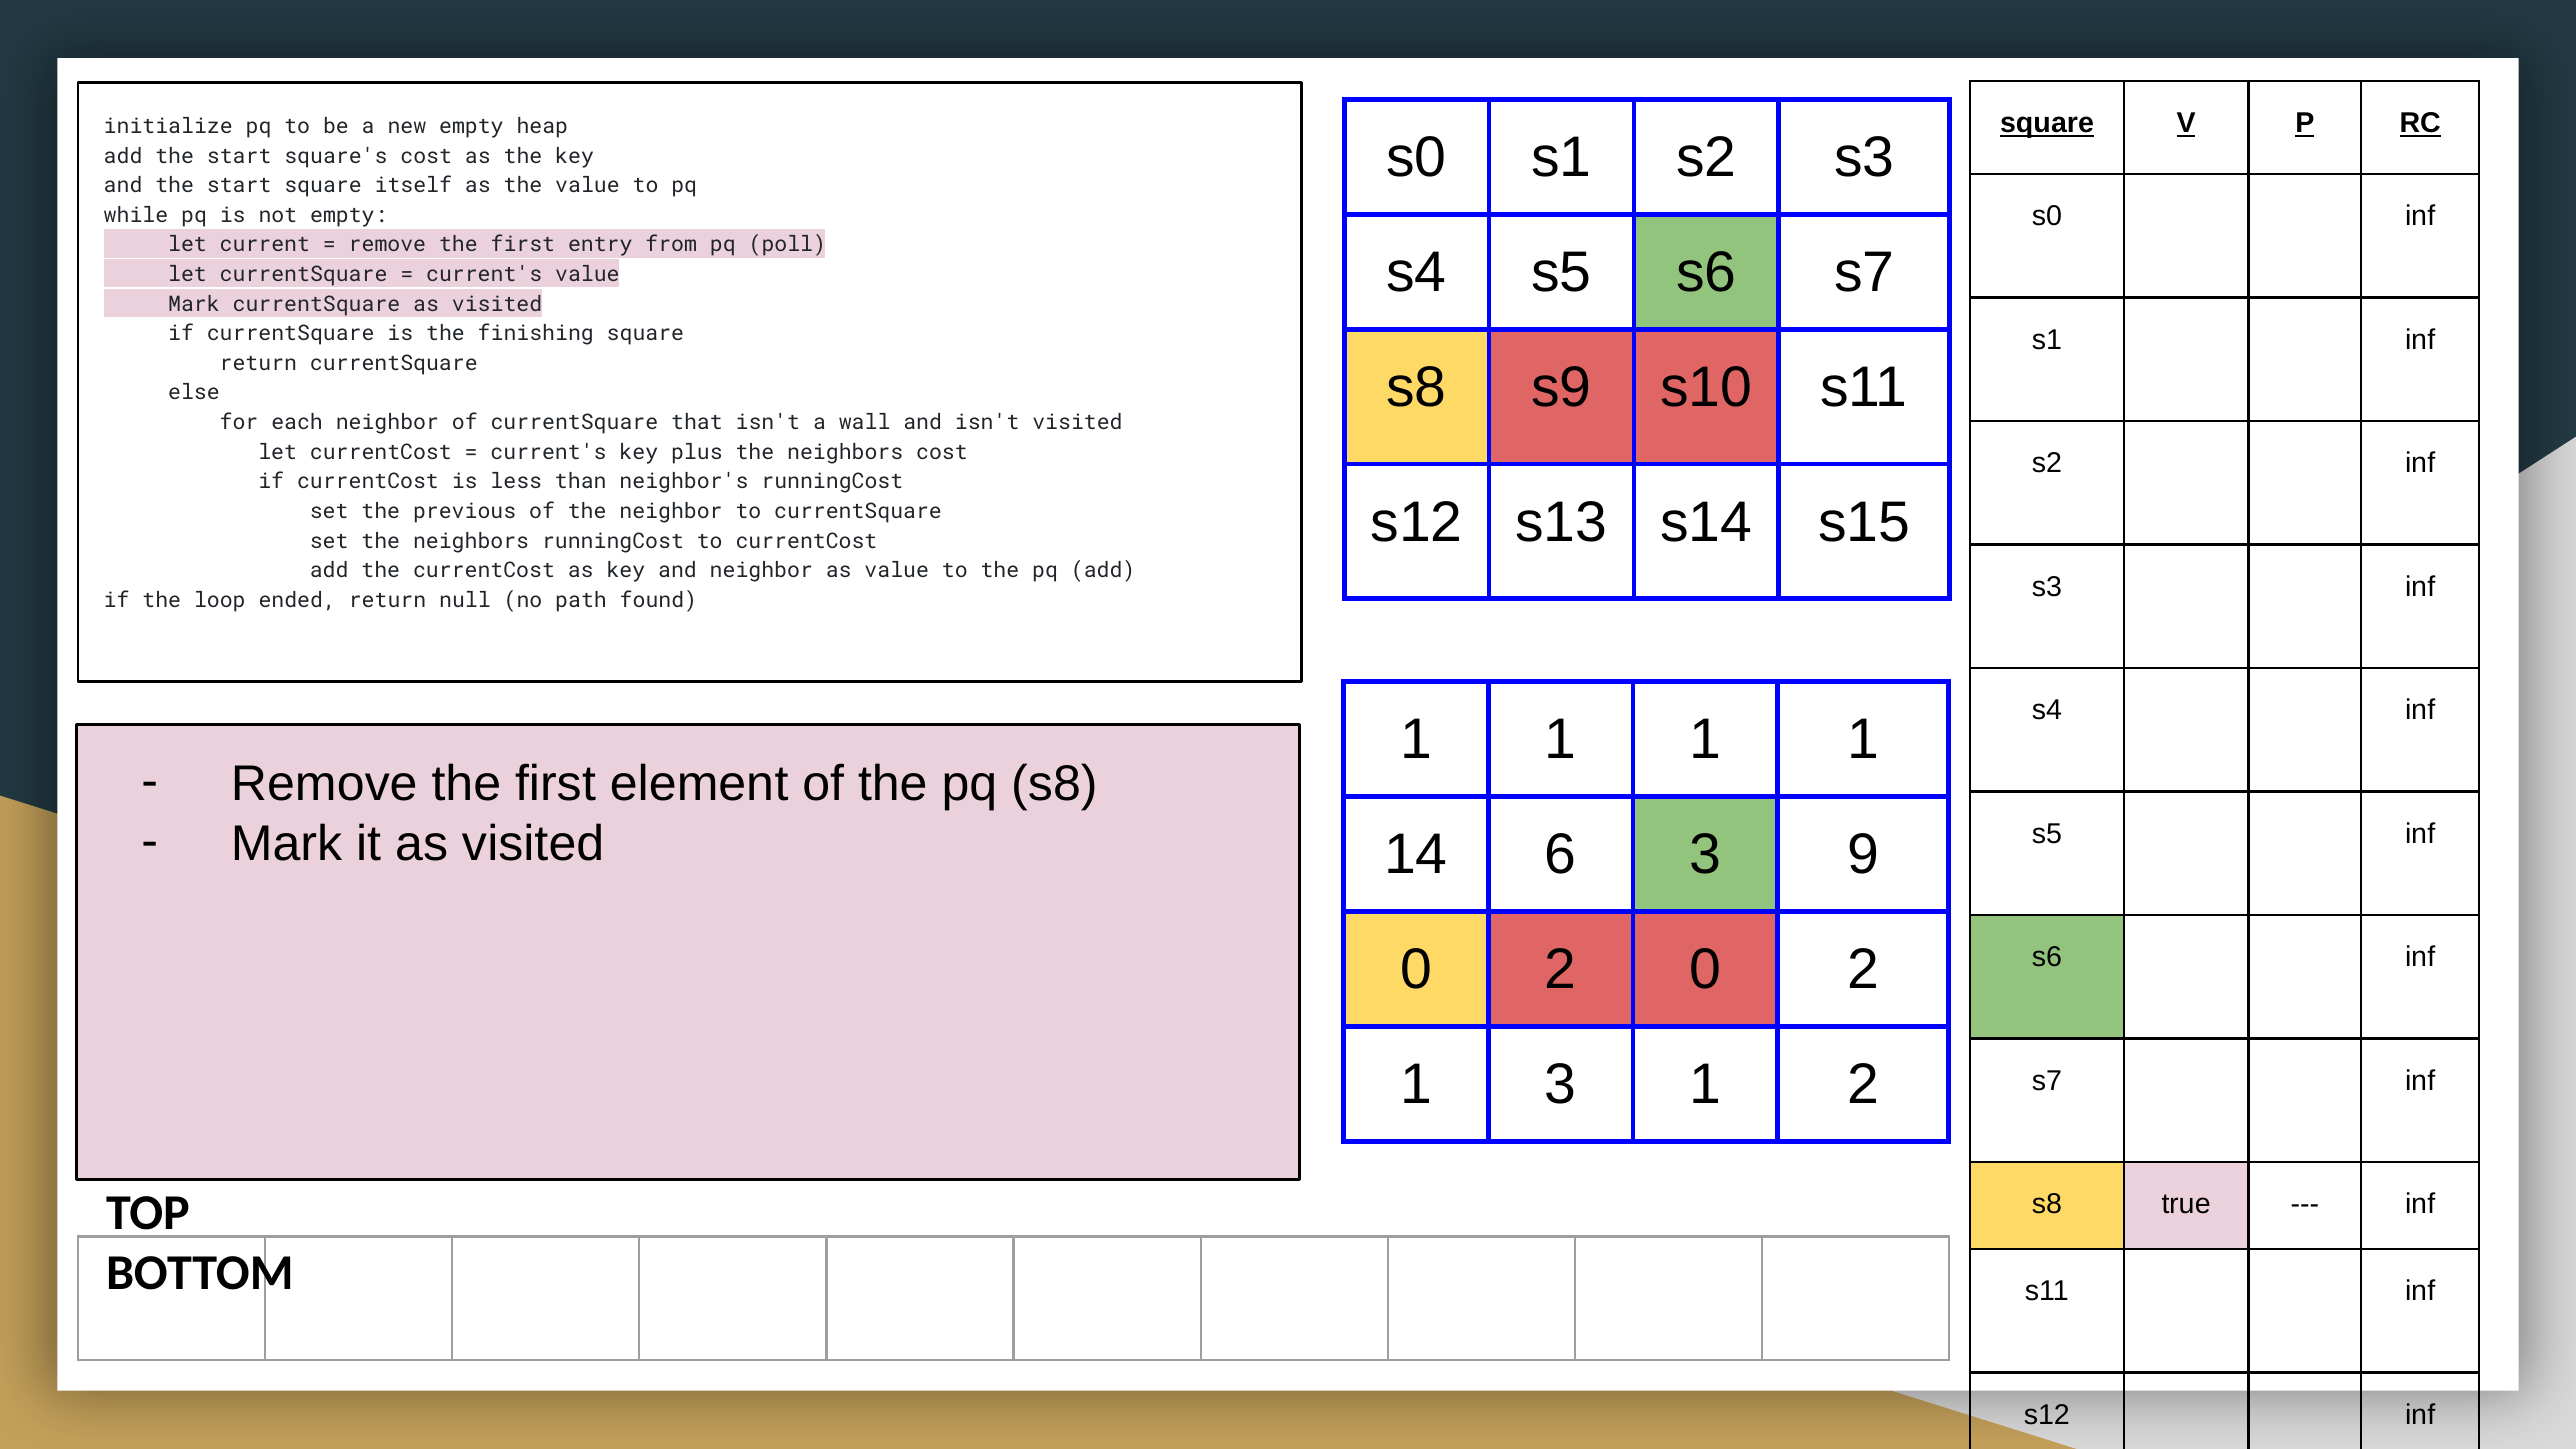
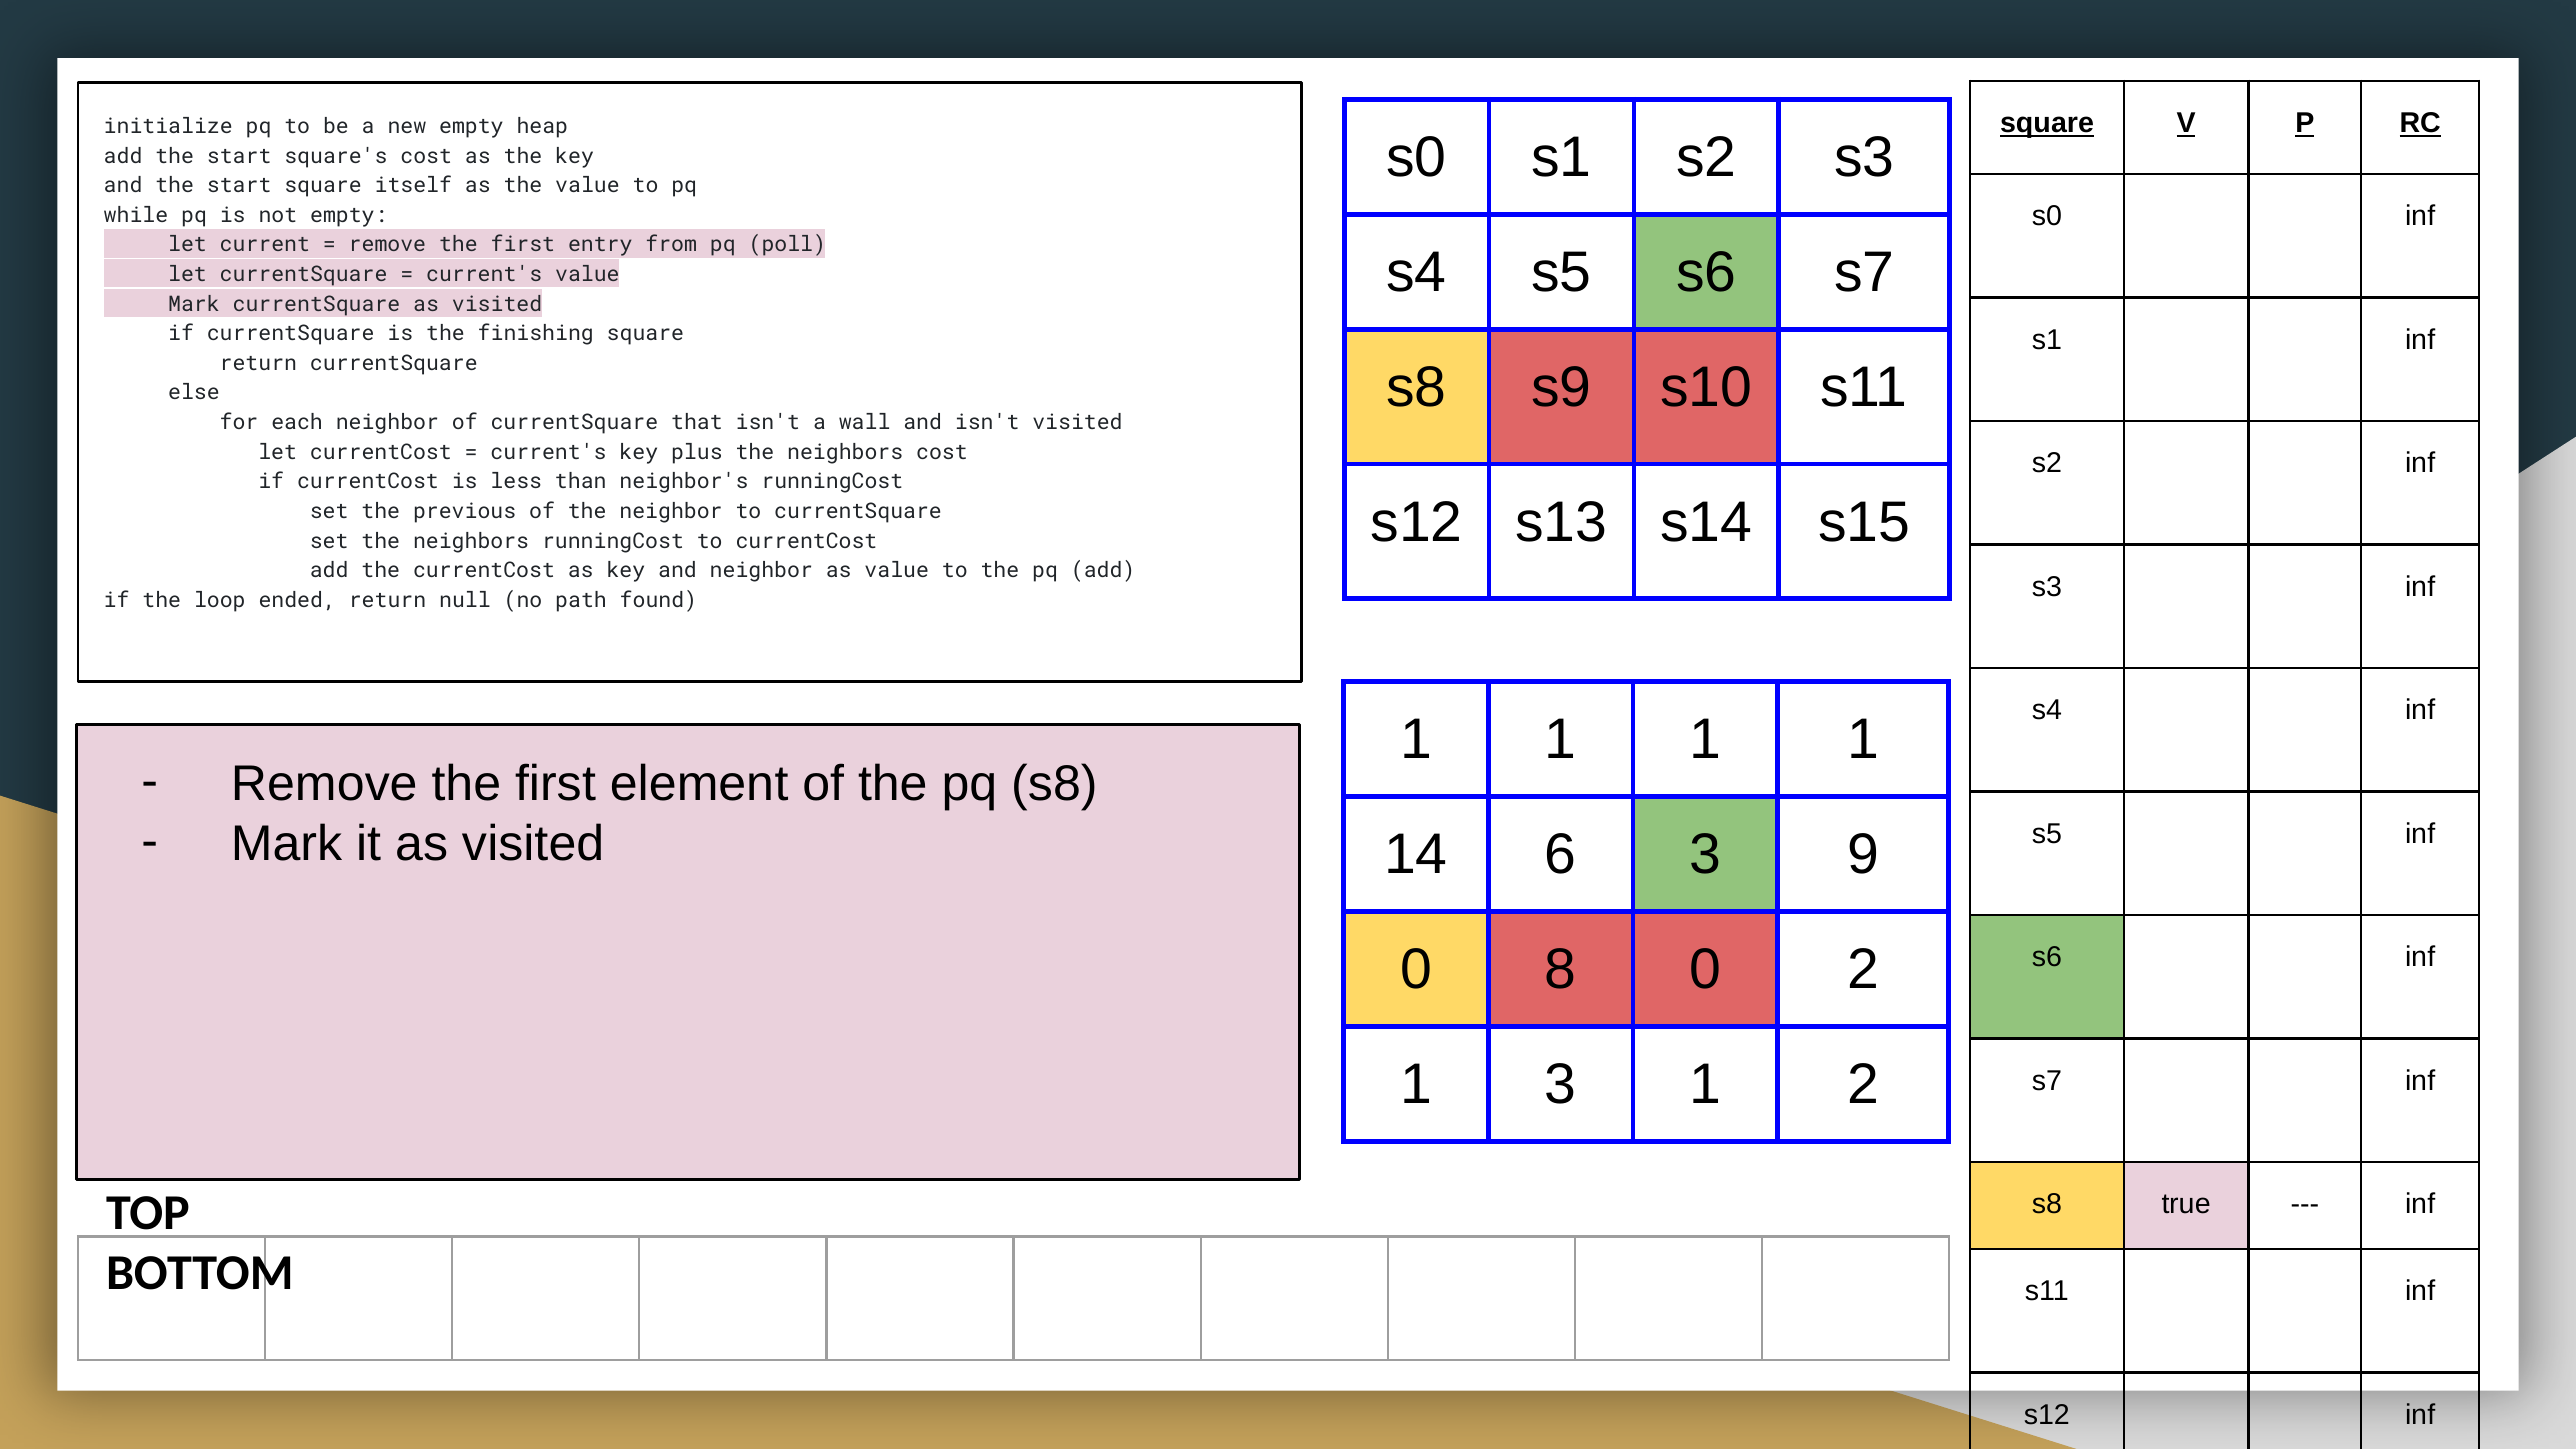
2 at (1561, 970): 2 -> 8
